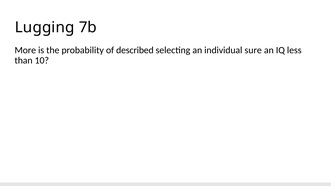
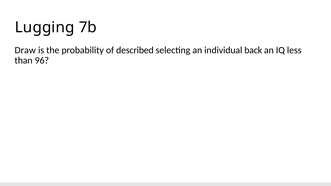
More: More -> Draw
sure: sure -> back
10: 10 -> 96
